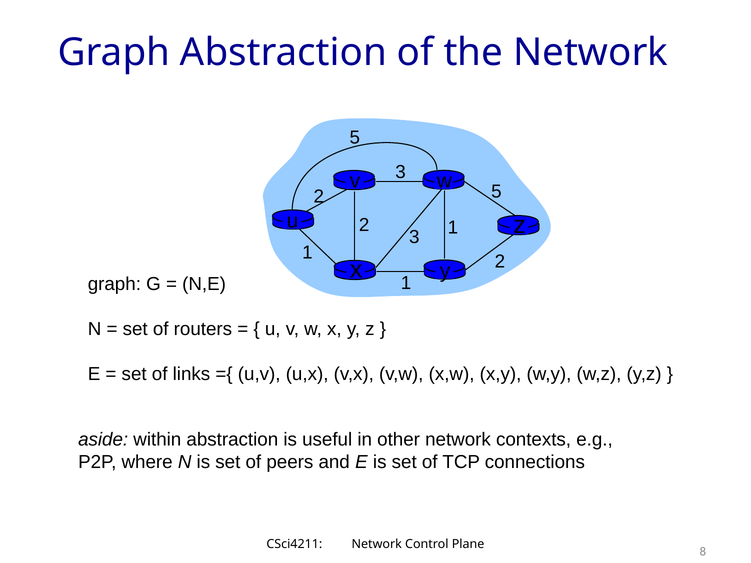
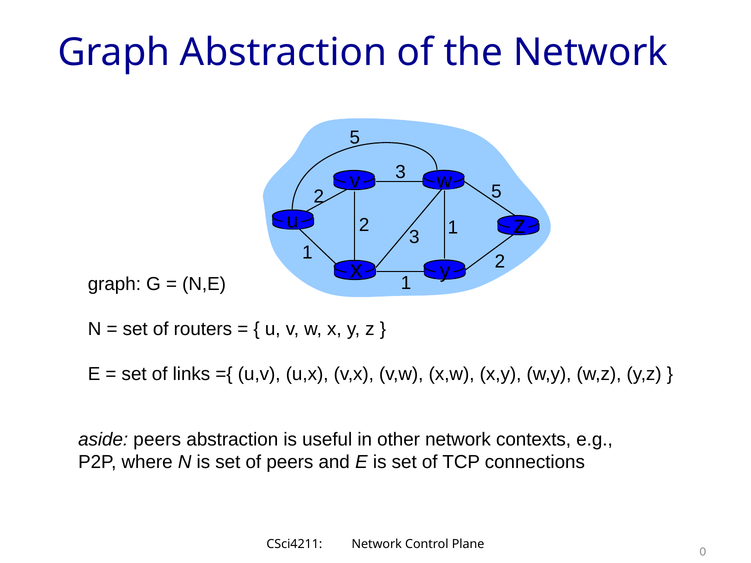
aside within: within -> peers
8: 8 -> 0
